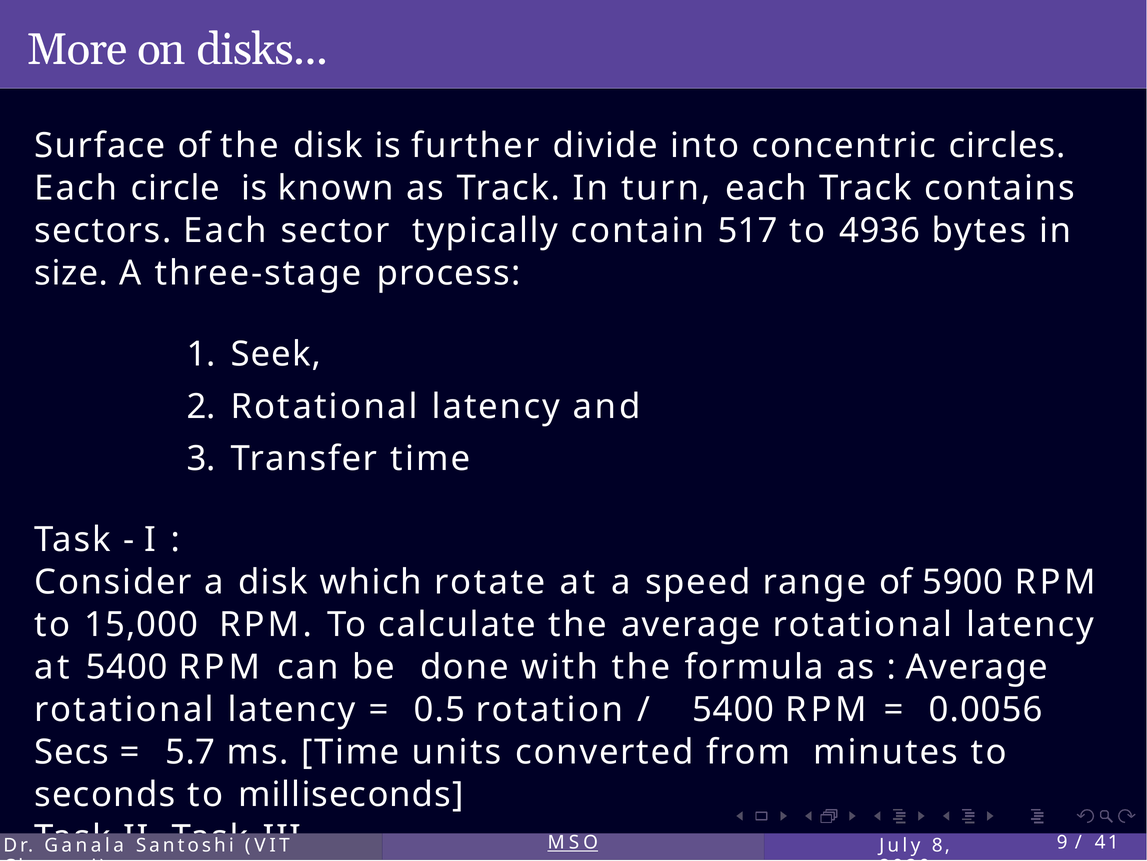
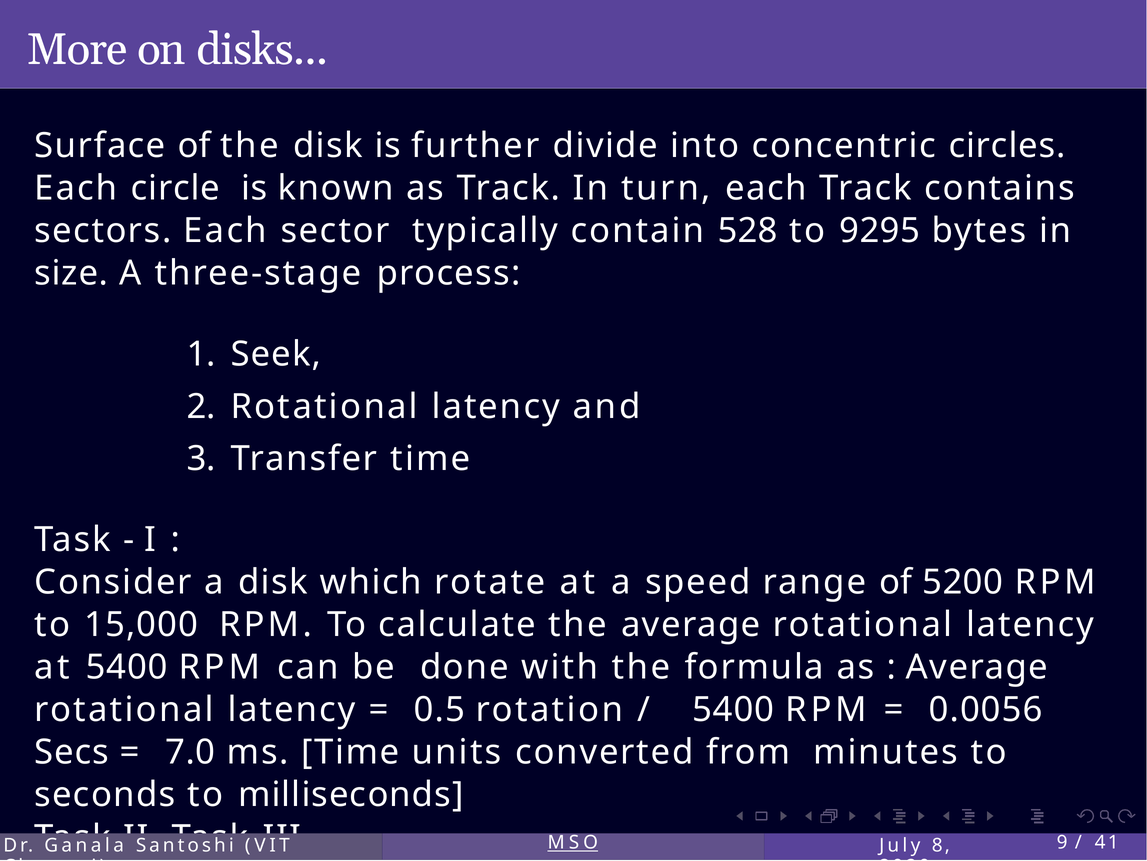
517: 517 -> 528
4936: 4936 -> 9295
5900: 5900 -> 5200
5.7: 5.7 -> 7.0
